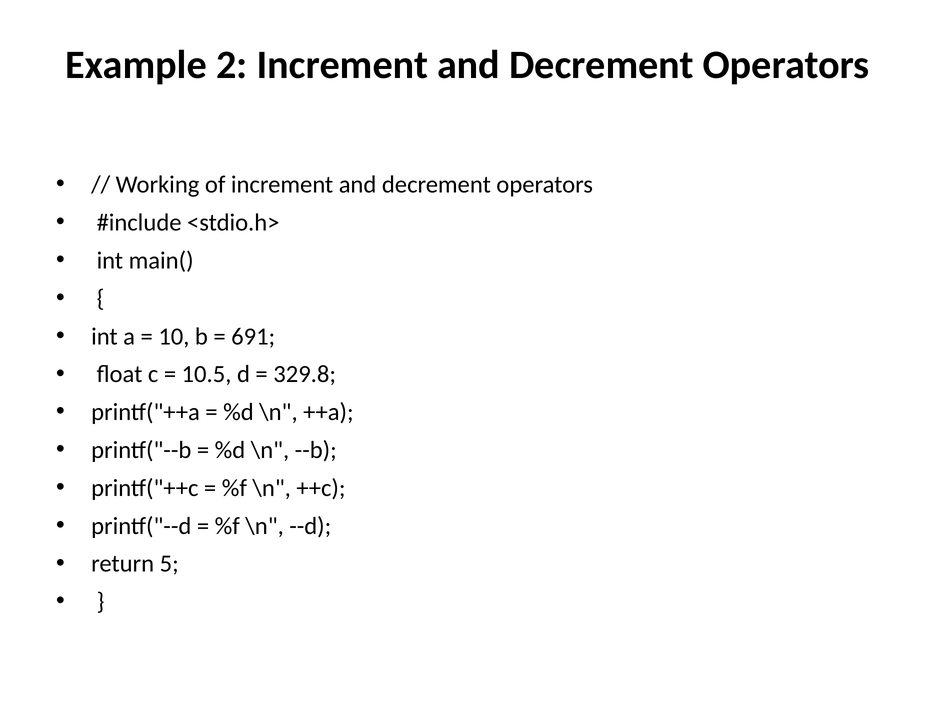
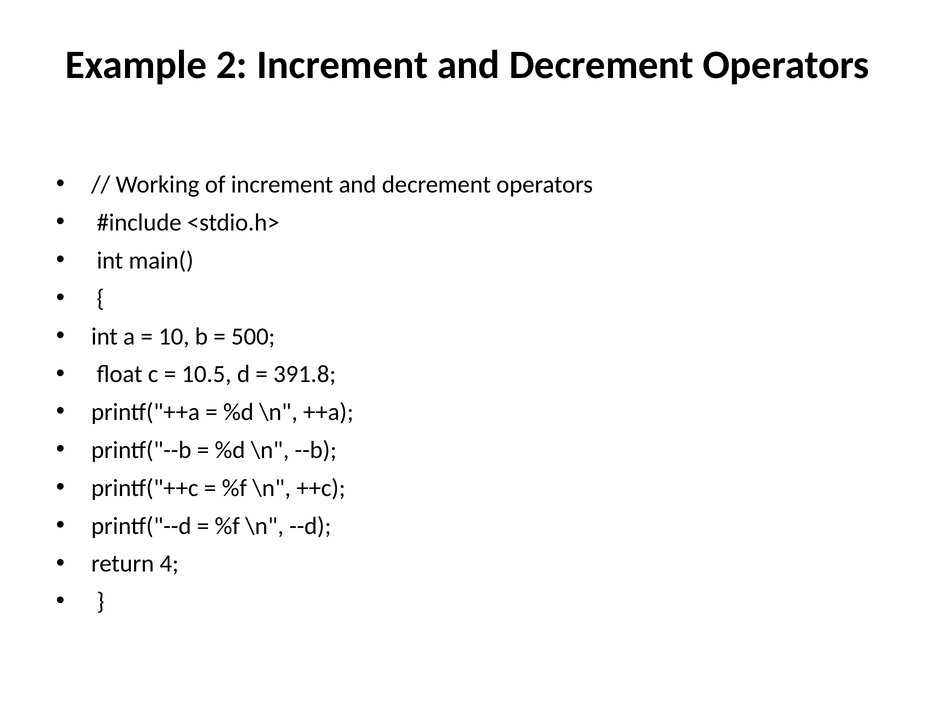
691: 691 -> 500
329.8: 329.8 -> 391.8
5: 5 -> 4
